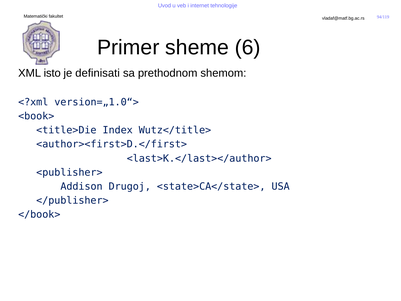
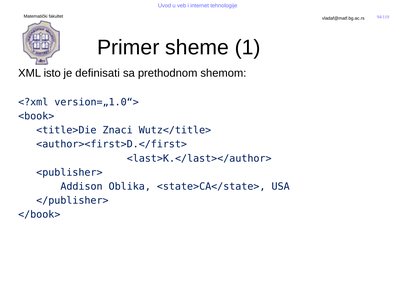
6: 6 -> 1
Index: Index -> Znaci
Drugoj: Drugoj -> Oblika
